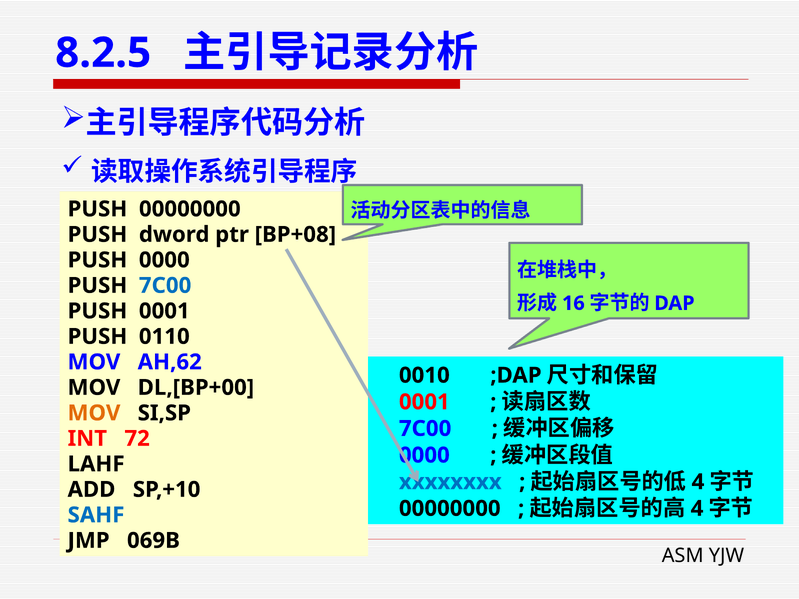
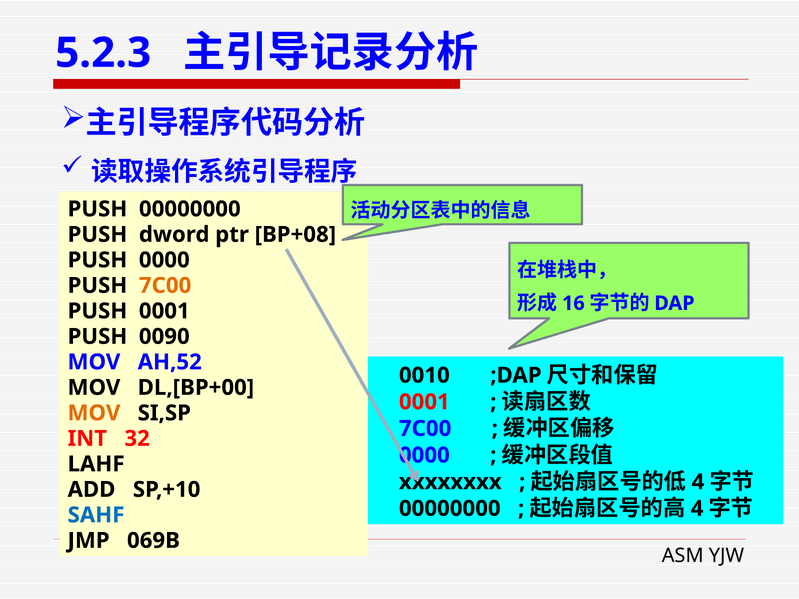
8.2.5: 8.2.5 -> 5.2.3
7C00 at (165, 286) colour: blue -> orange
0110: 0110 -> 0090
AH,62: AH,62 -> AH,52
72: 72 -> 32
xxxxxxxx colour: blue -> black
